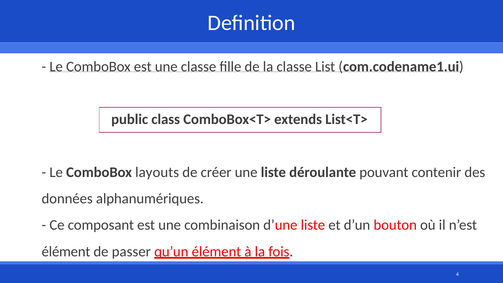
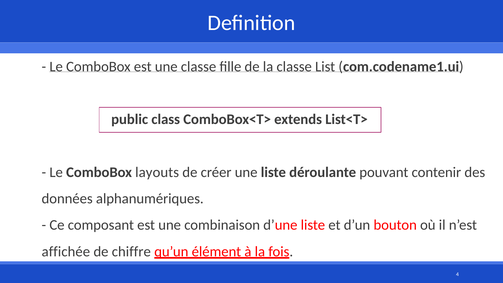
élément at (66, 251): élément -> affichée
passer: passer -> chiffre
